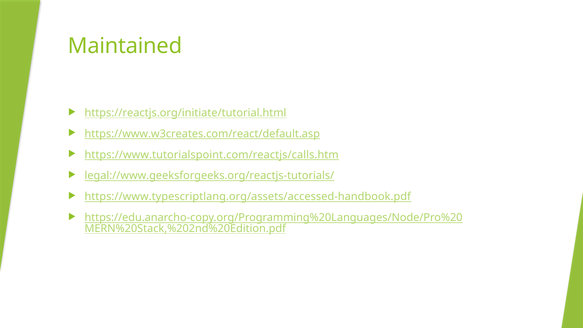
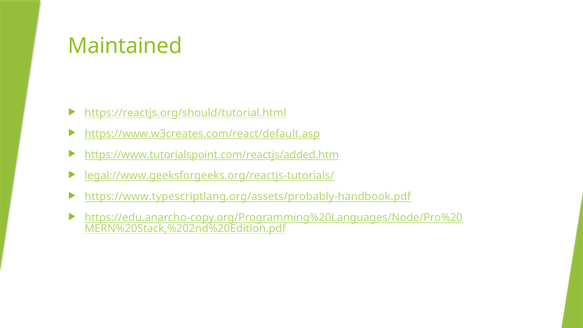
https://reactjs.org/initiate/tutorial.html: https://reactjs.org/initiate/tutorial.html -> https://reactjs.org/should/tutorial.html
https://www.tutorialspoint.com/reactjs/calls.htm: https://www.tutorialspoint.com/reactjs/calls.htm -> https://www.tutorialspoint.com/reactjs/added.htm
https://www.typescriptlang.org/assets/accessed-handbook.pdf: https://www.typescriptlang.org/assets/accessed-handbook.pdf -> https://www.typescriptlang.org/assets/probably-handbook.pdf
